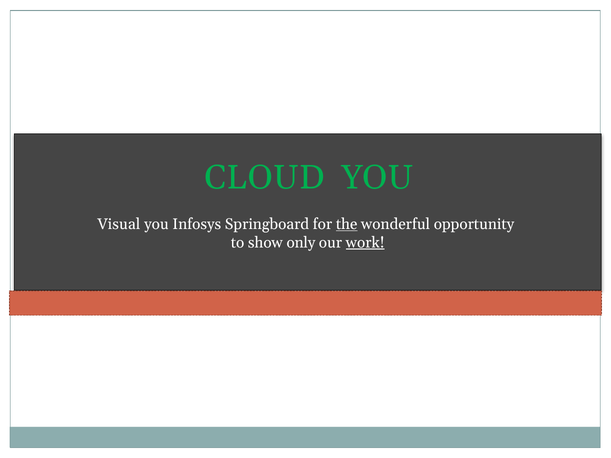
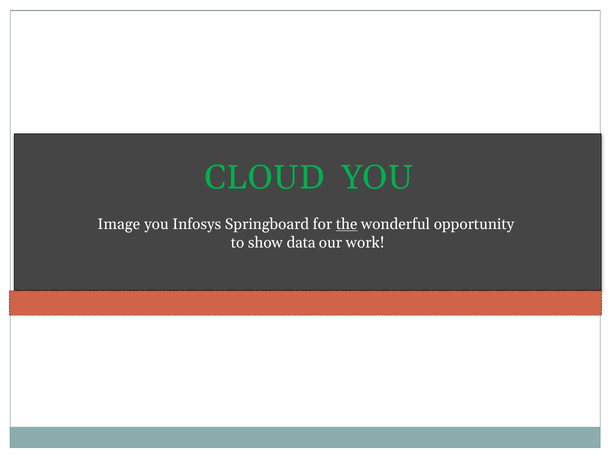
Visual: Visual -> Image
only: only -> data
work underline: present -> none
